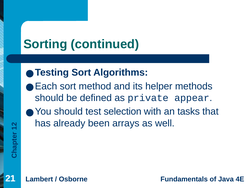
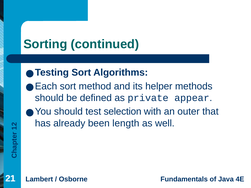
tasks: tasks -> outer
arrays: arrays -> length
